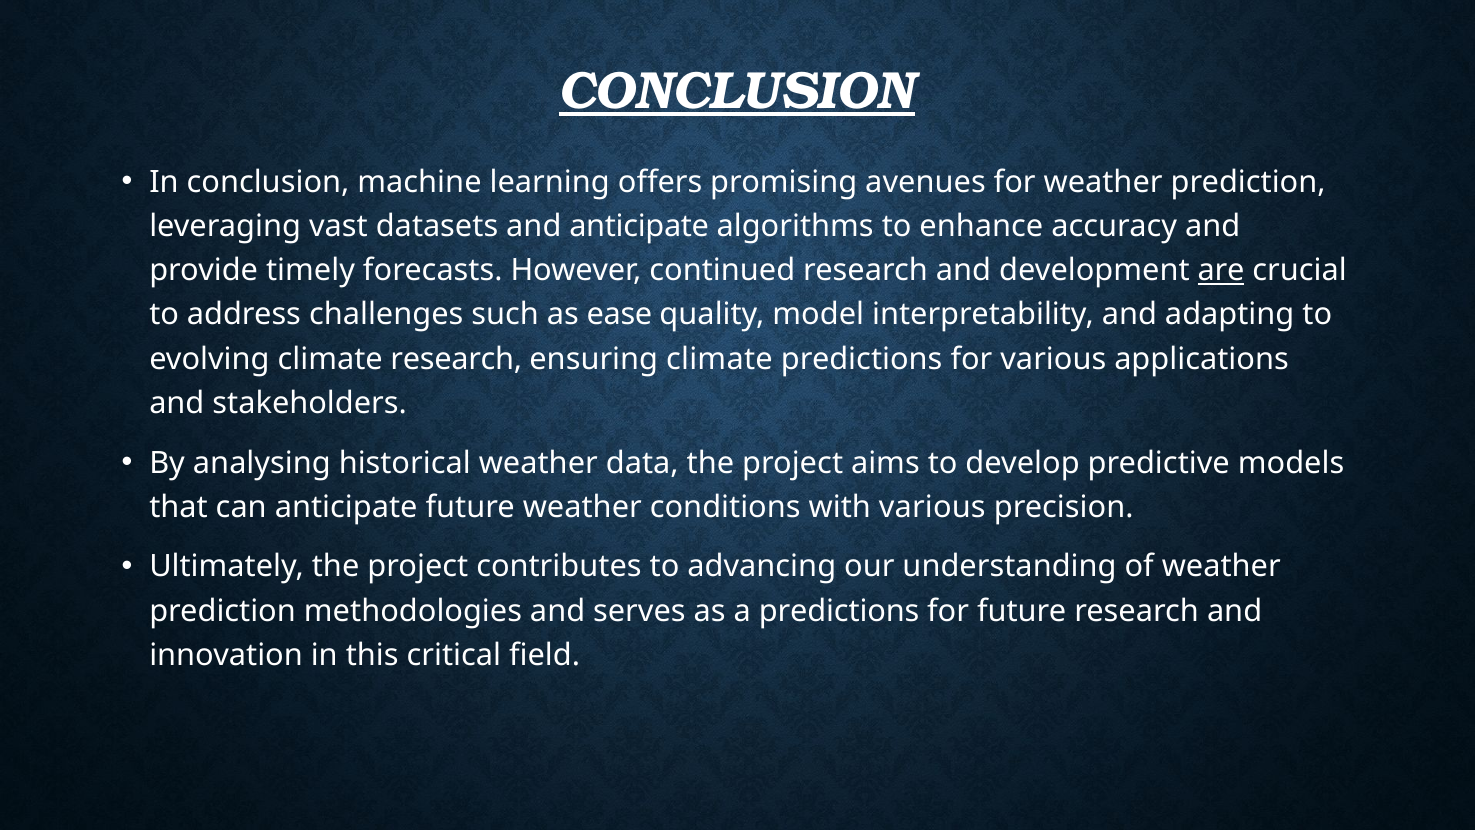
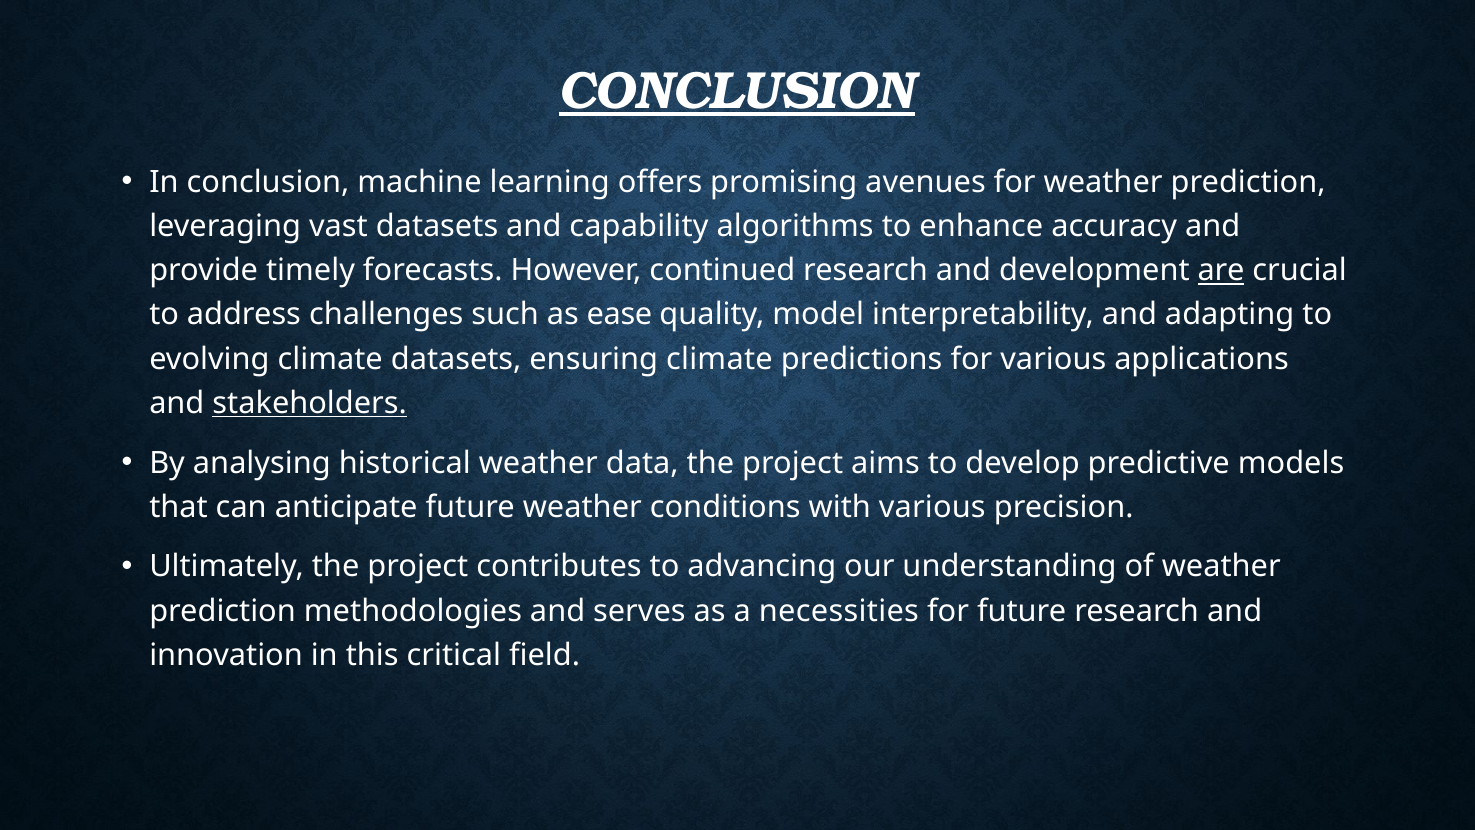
and anticipate: anticipate -> capability
climate research: research -> datasets
stakeholders underline: none -> present
a predictions: predictions -> necessities
